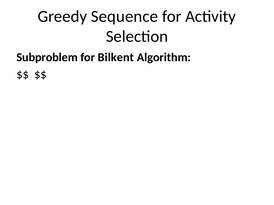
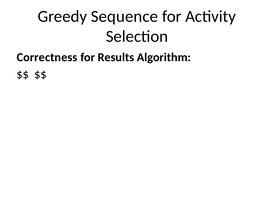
Subproblem: Subproblem -> Correctness
Bilkent: Bilkent -> Results
